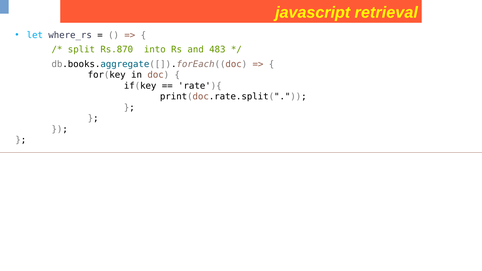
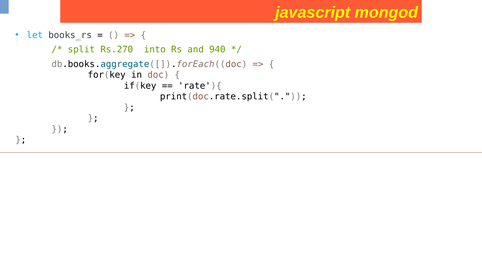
retrieval: retrieval -> mongod
where_rs: where_rs -> books_rs
Rs.870: Rs.870 -> Rs.270
483: 483 -> 940
